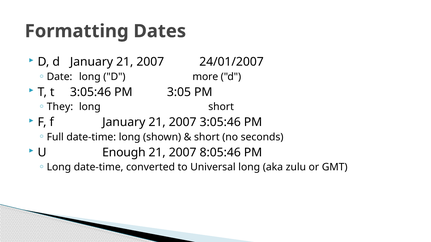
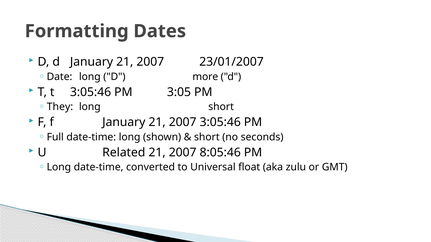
24/01/2007: 24/01/2007 -> 23/01/2007
Enough: Enough -> Related
Universal long: long -> float
